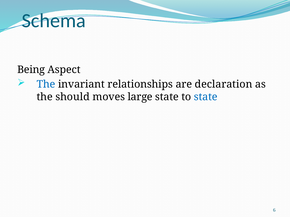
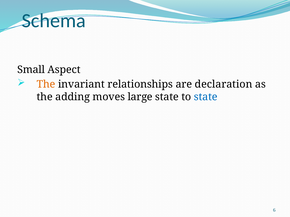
Being: Being -> Small
The at (46, 84) colour: blue -> orange
should: should -> adding
